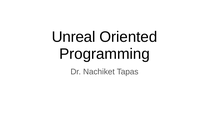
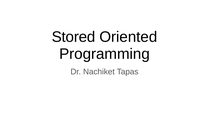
Unreal: Unreal -> Stored
